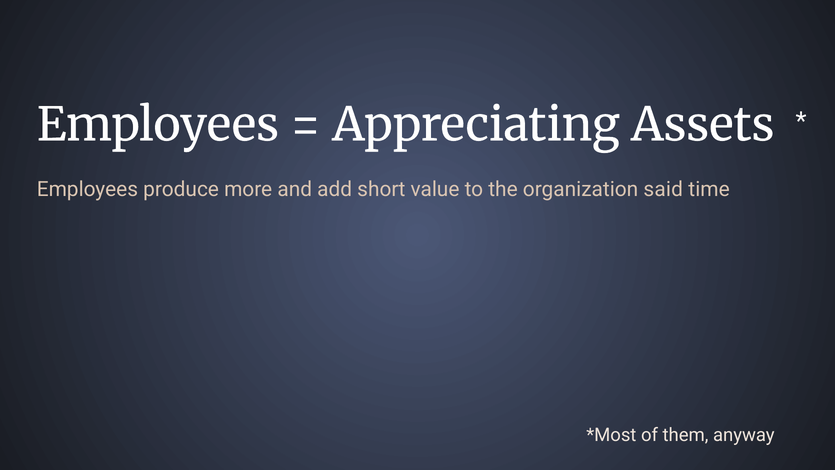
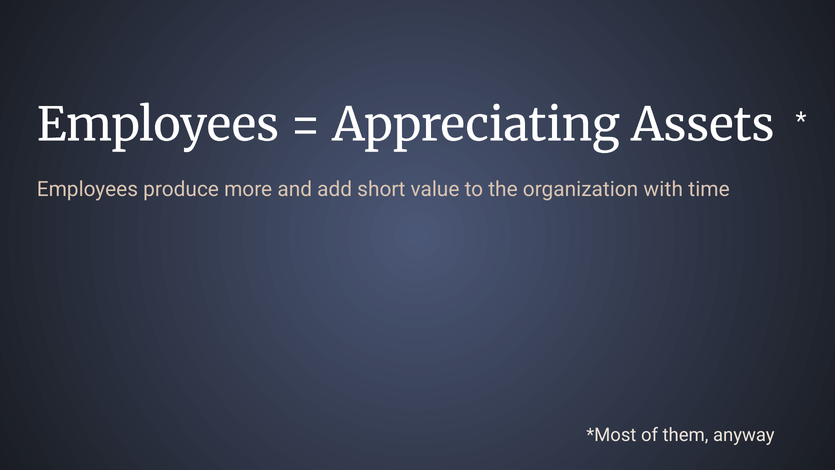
said: said -> with
